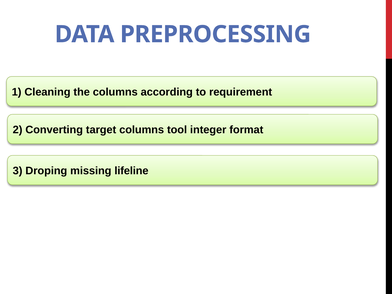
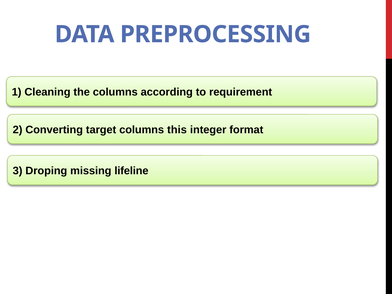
tool: tool -> this
